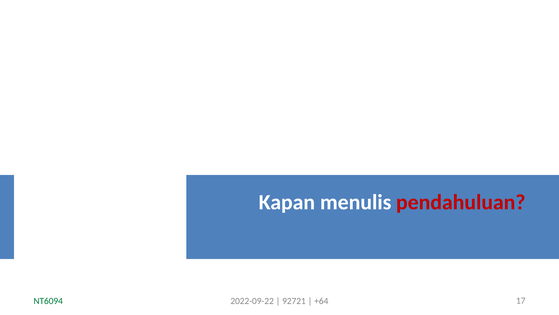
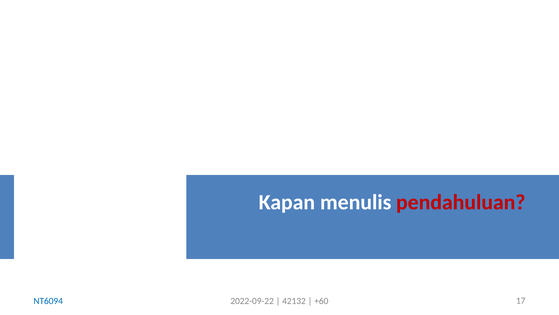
NT6094 colour: green -> blue
92721: 92721 -> 42132
+64: +64 -> +60
